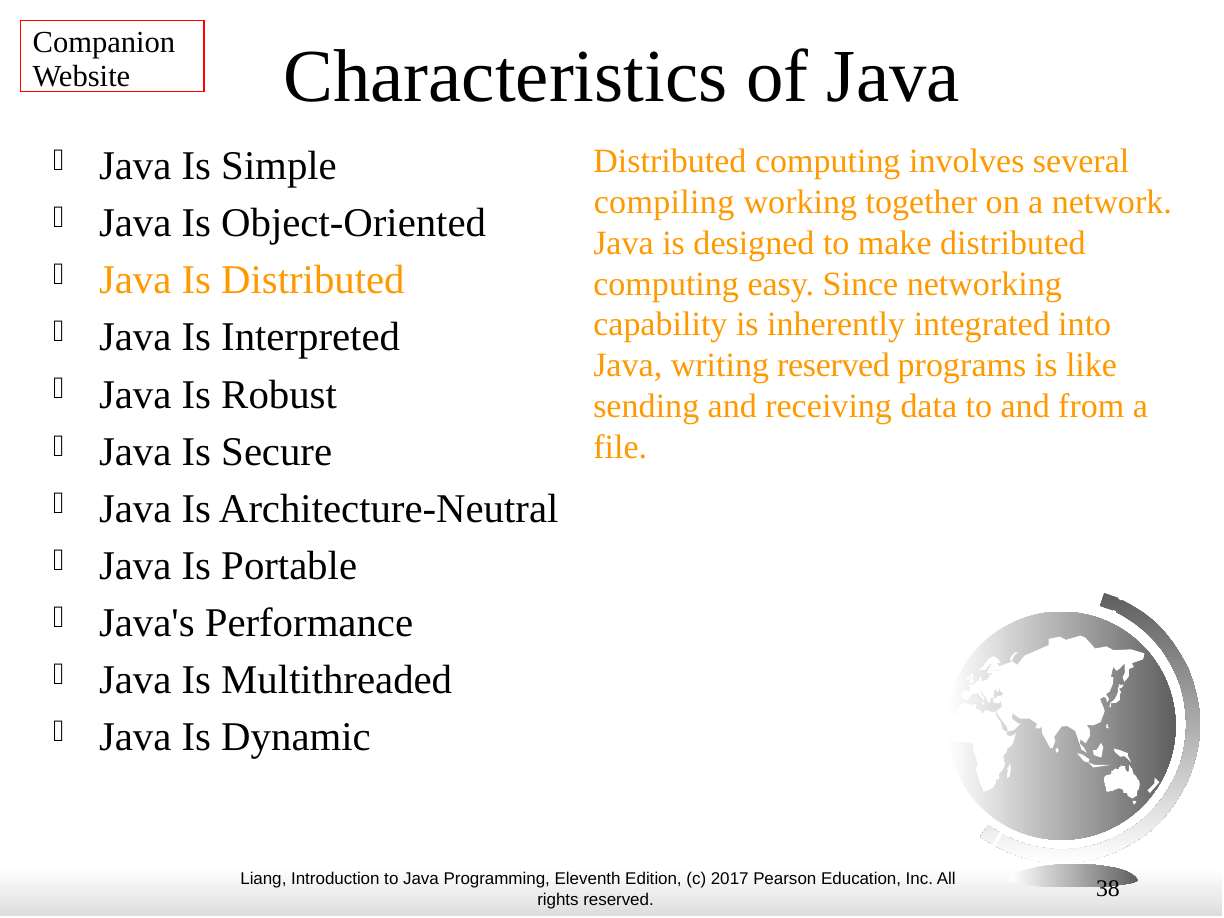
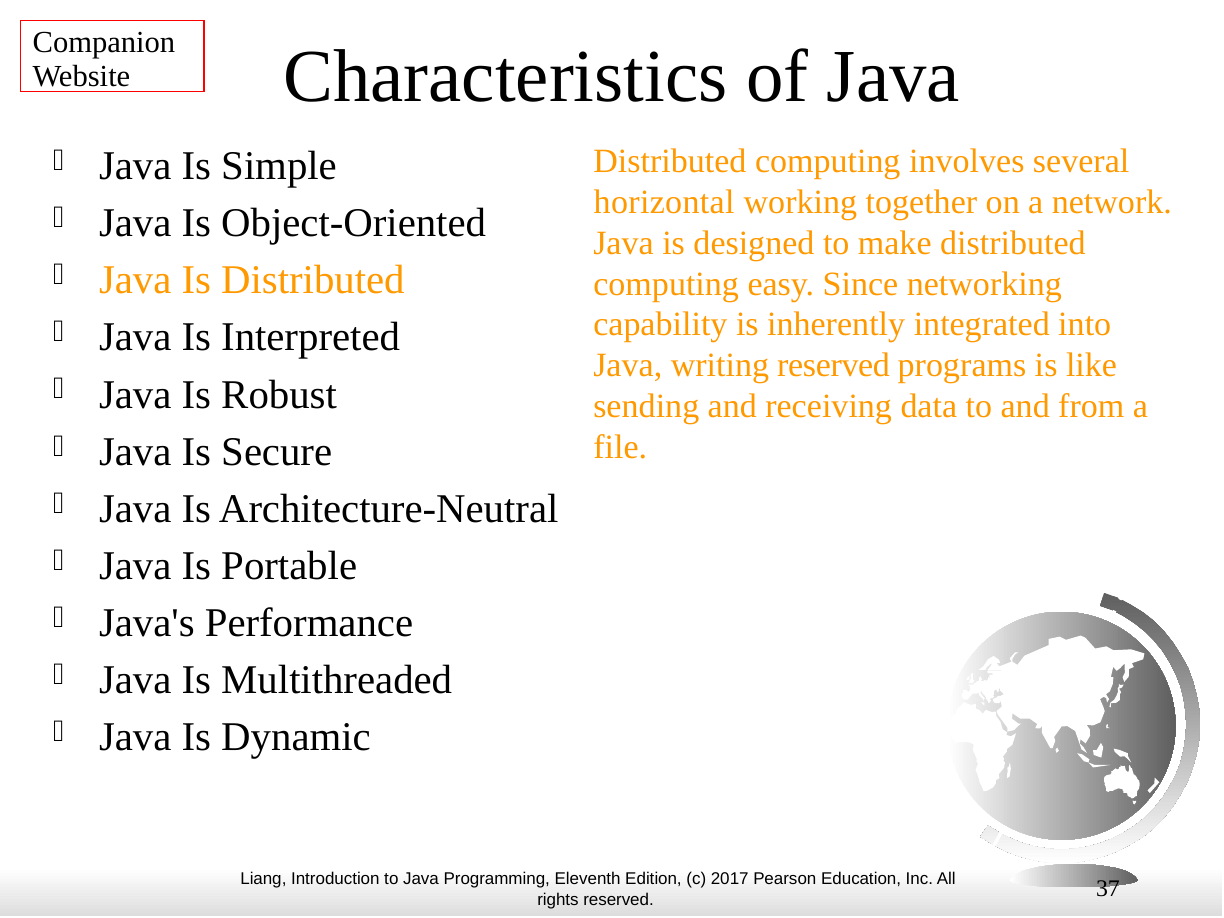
compiling: compiling -> horizontal
38: 38 -> 37
